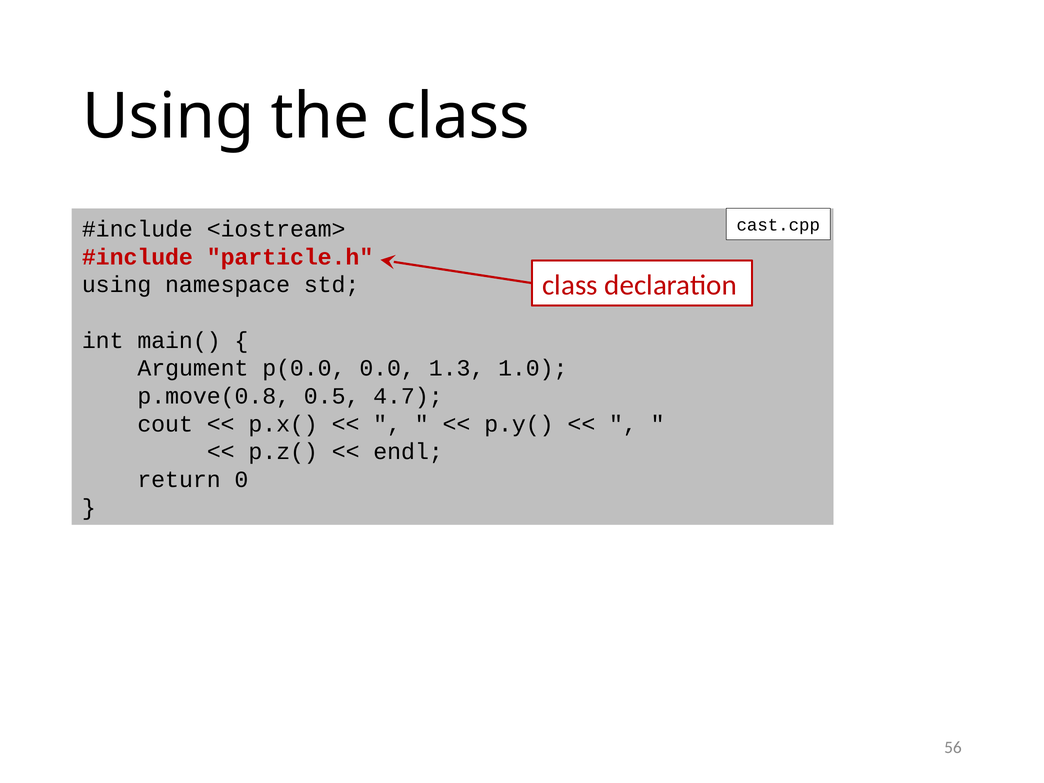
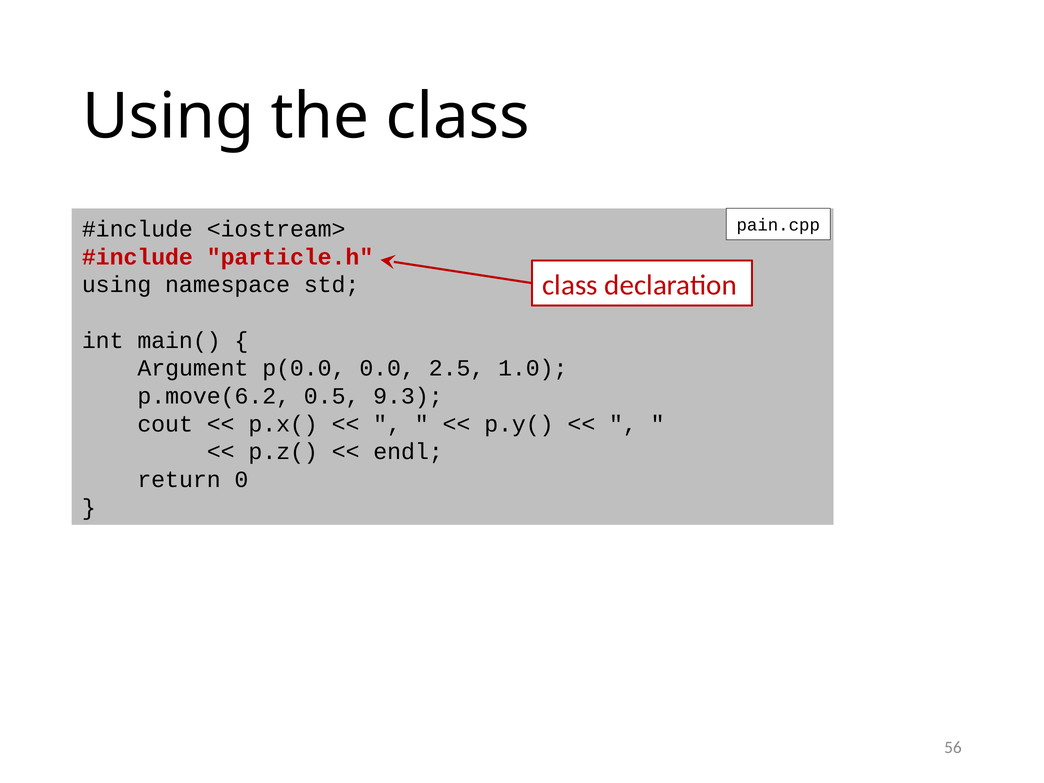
cast.cpp: cast.cpp -> pain.cpp
1.3: 1.3 -> 2.5
p.move(0.8: p.move(0.8 -> p.move(6.2
4.7: 4.7 -> 9.3
